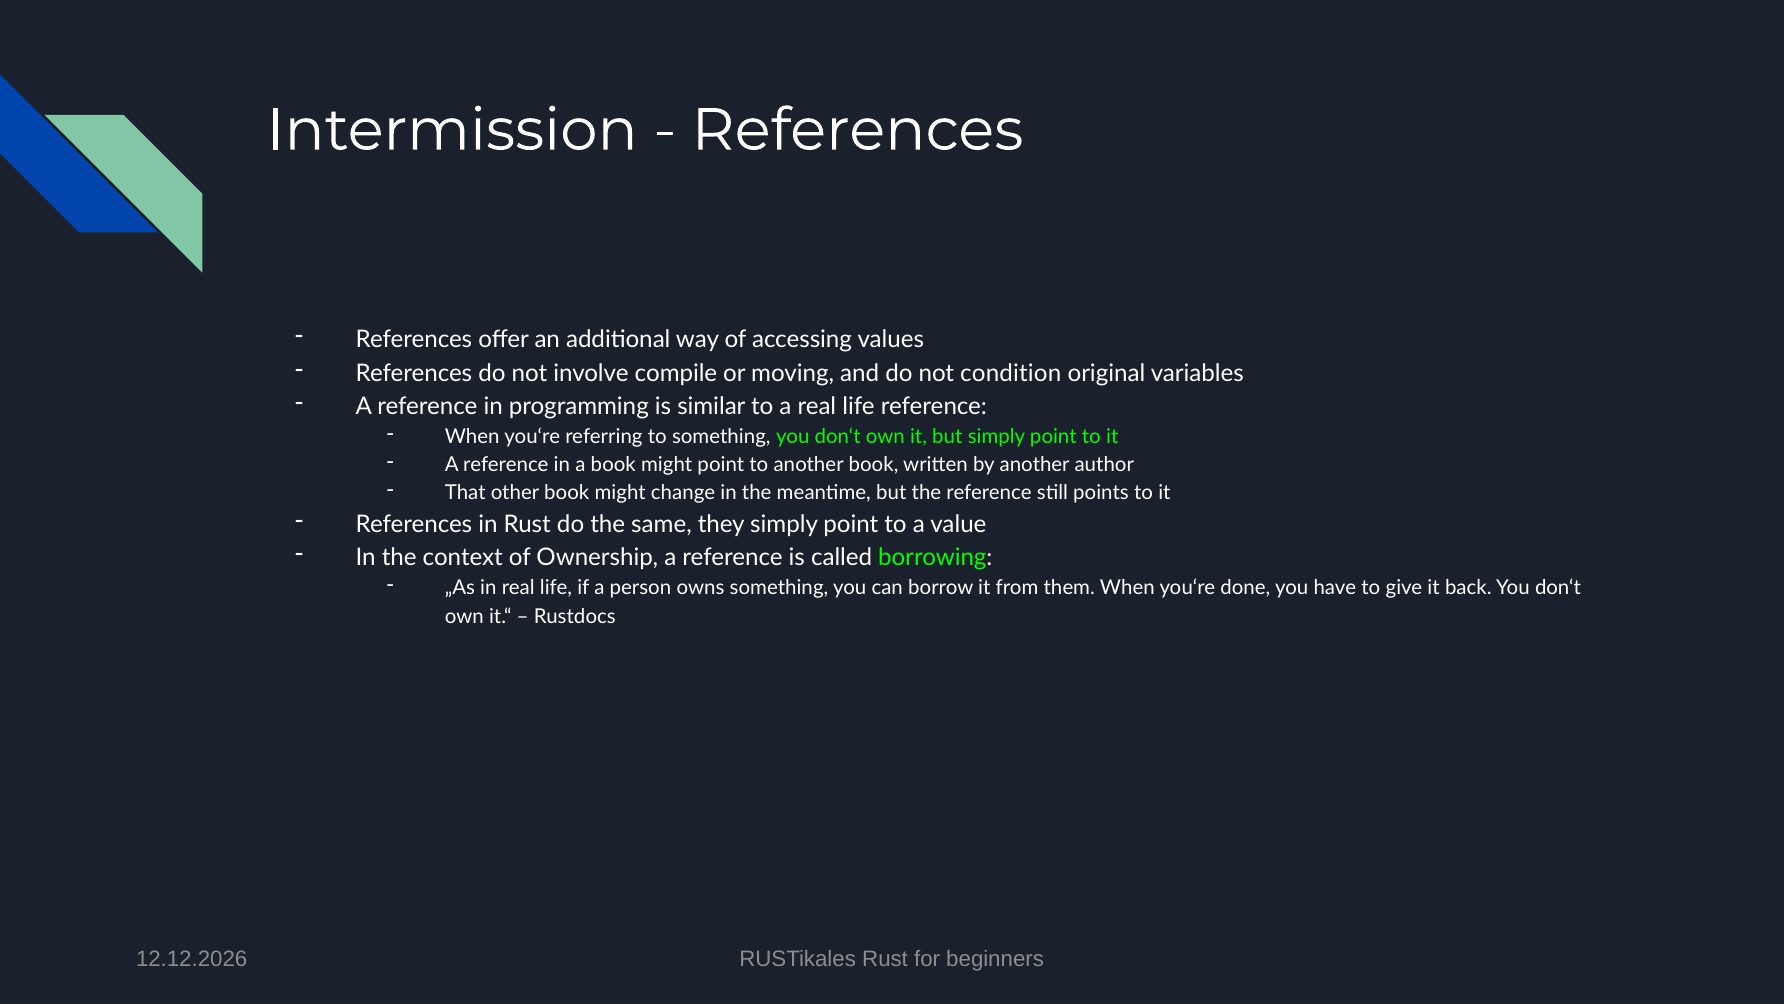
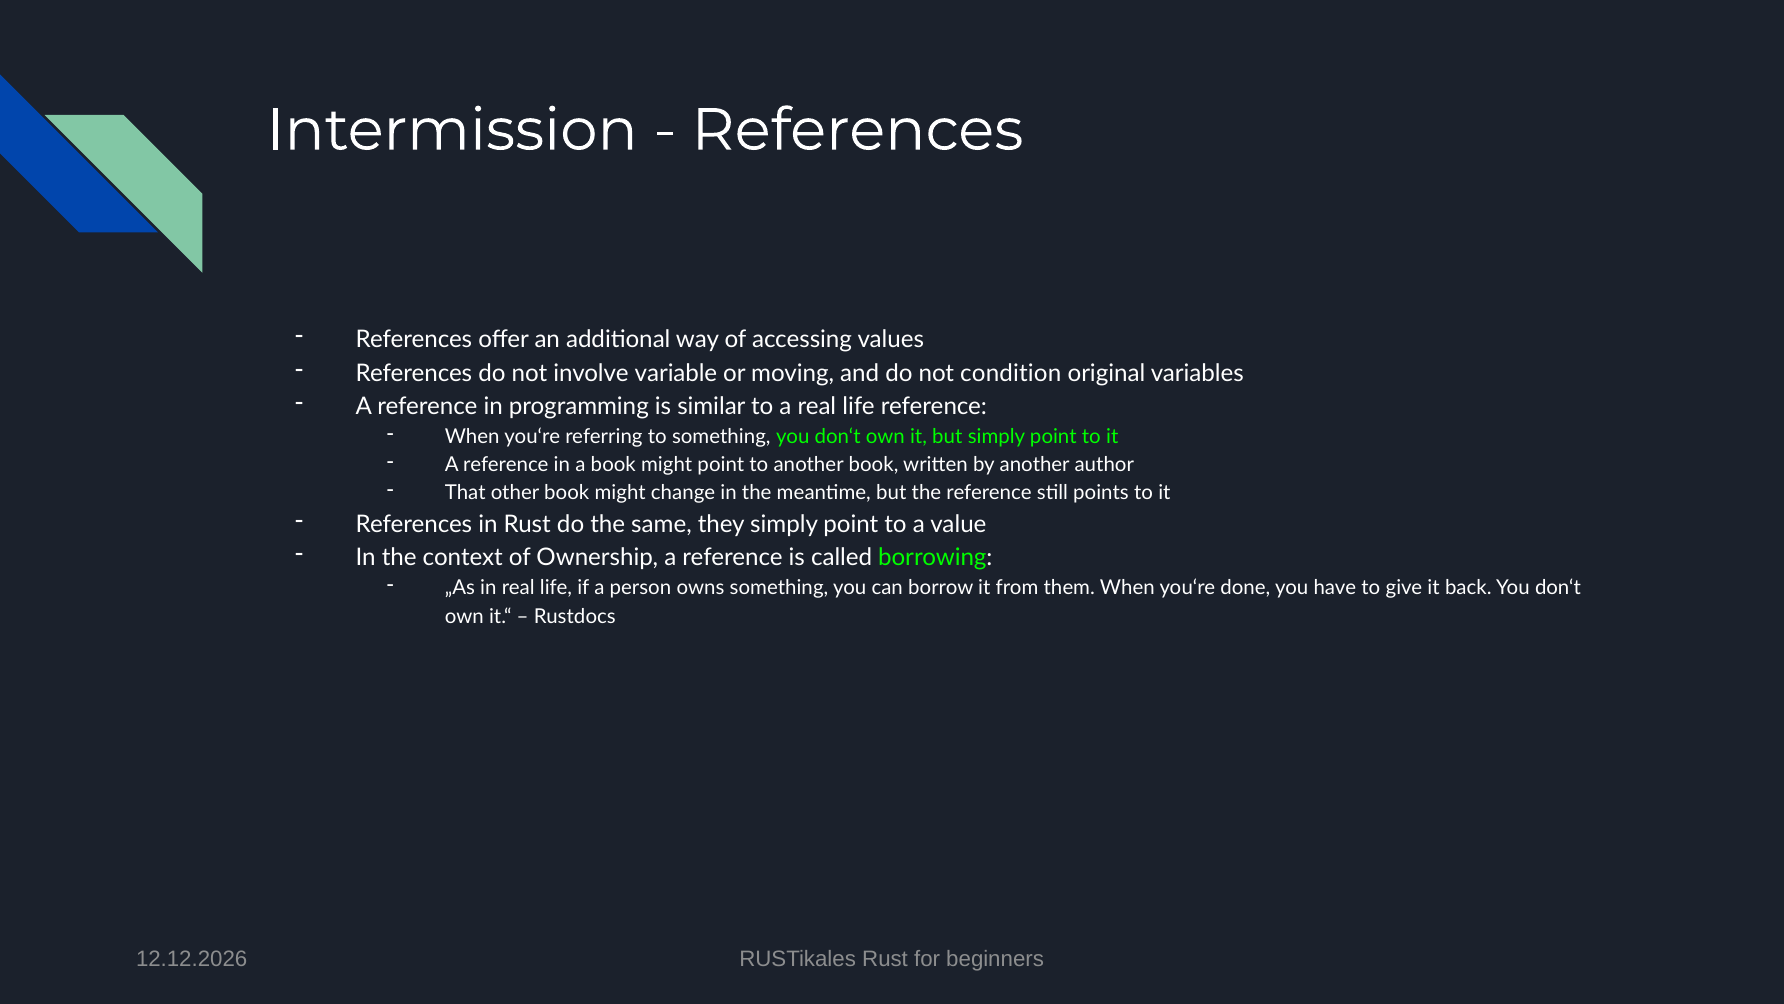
compile: compile -> variable
